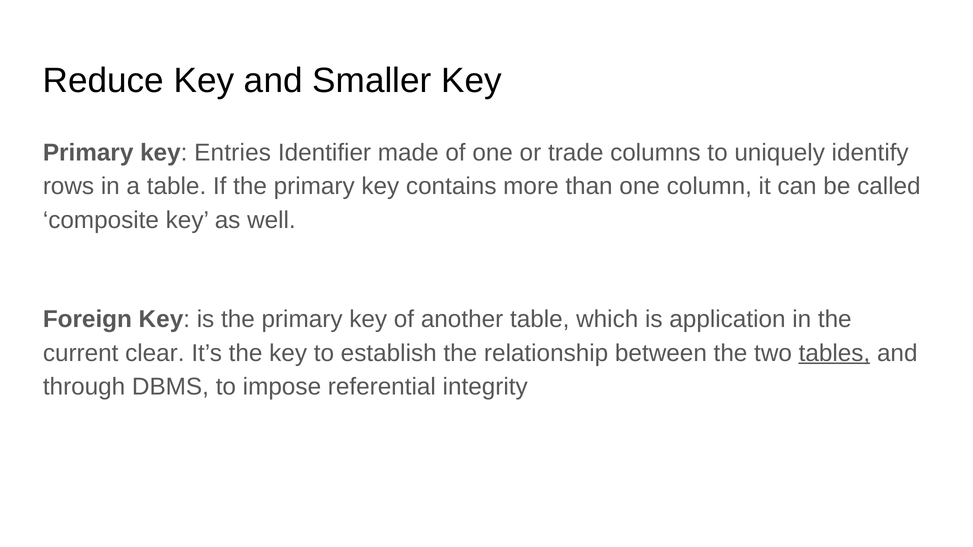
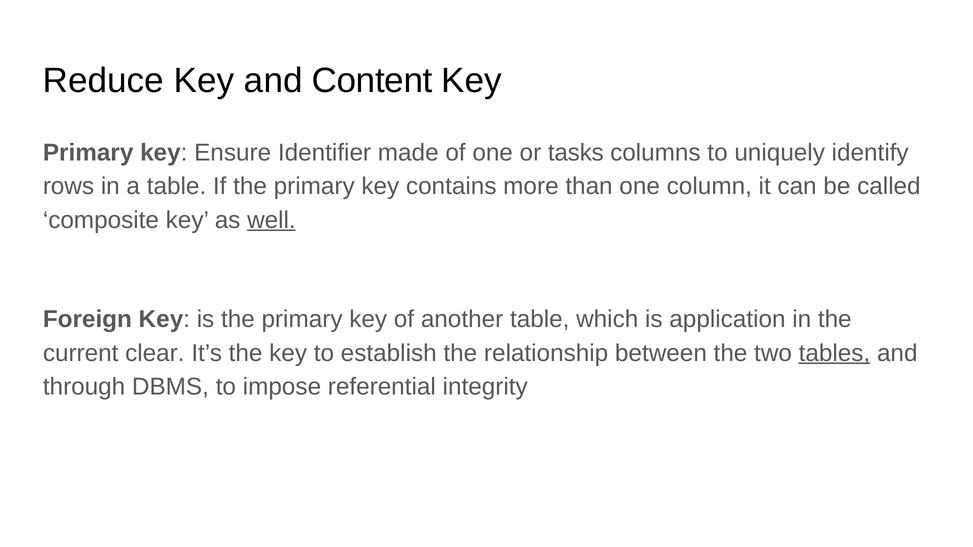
Smaller: Smaller -> Content
Entries: Entries -> Ensure
trade: trade -> tasks
well underline: none -> present
